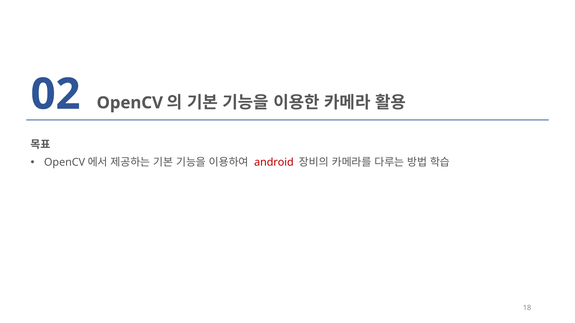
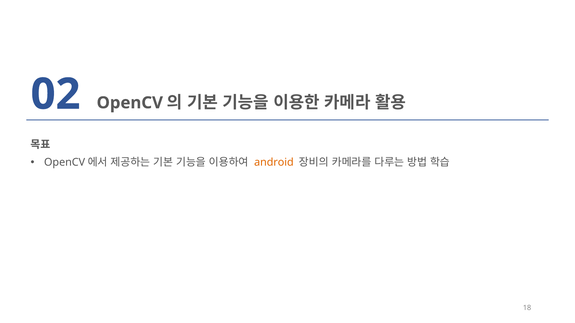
android colour: red -> orange
